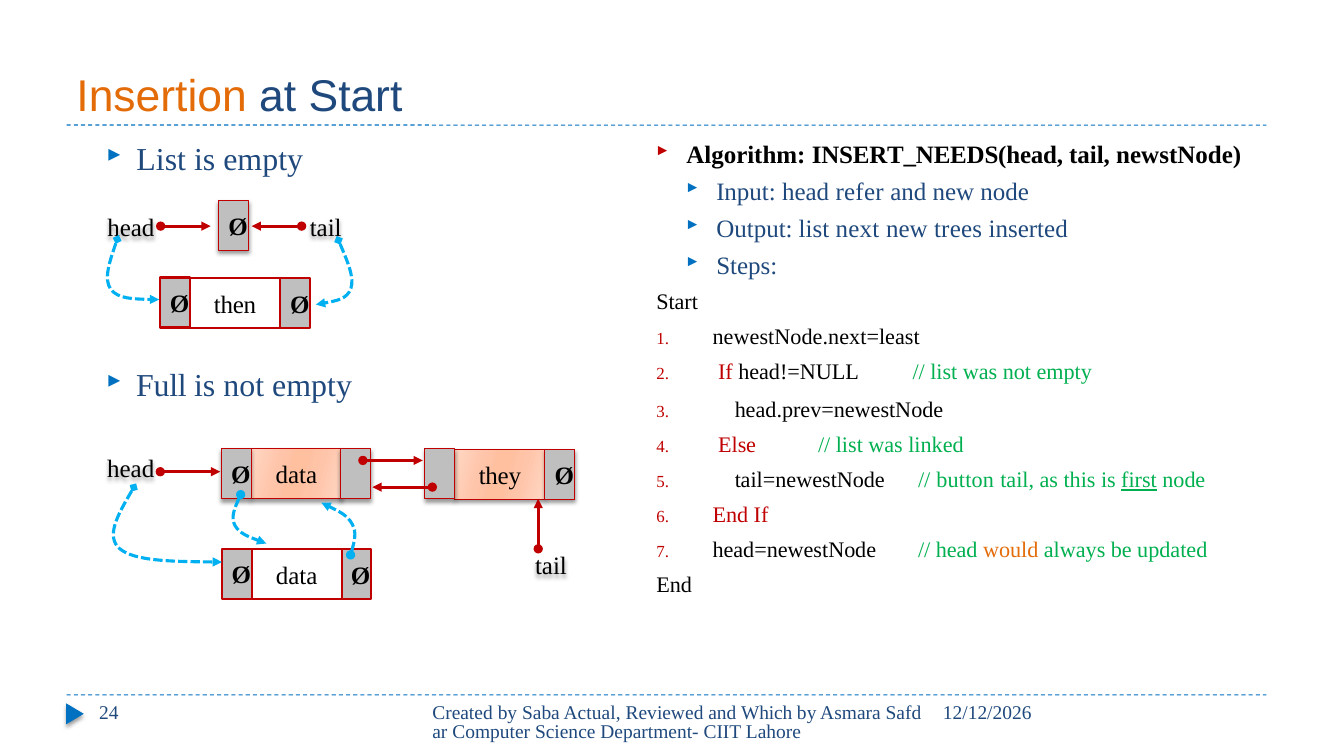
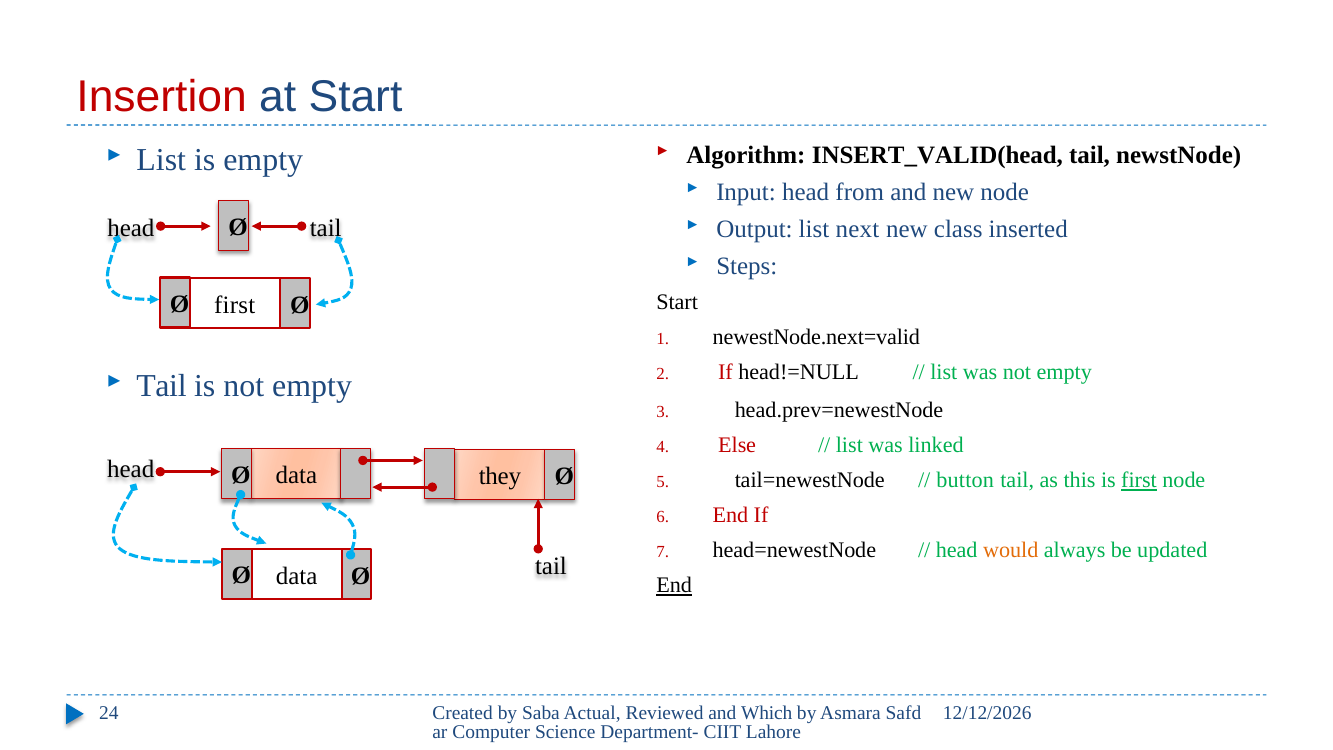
Insertion colour: orange -> red
INSERT_NEEDS(head: INSERT_NEEDS(head -> INSERT_VALID(head
refer: refer -> from
trees: trees -> class
Ø then: then -> first
newestNode.next=least: newestNode.next=least -> newestNode.next=valid
Full at (161, 386): Full -> Tail
End at (674, 585) underline: none -> present
